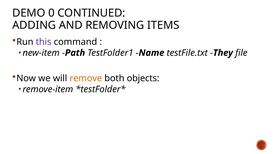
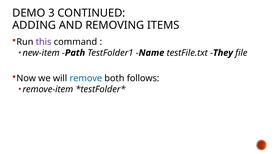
0: 0 -> 3
remove colour: orange -> blue
objects: objects -> follows
